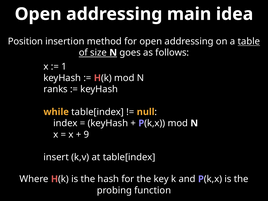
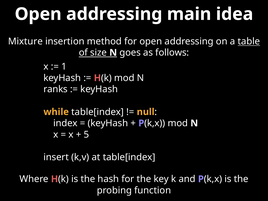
Position: Position -> Mixture
9: 9 -> 5
